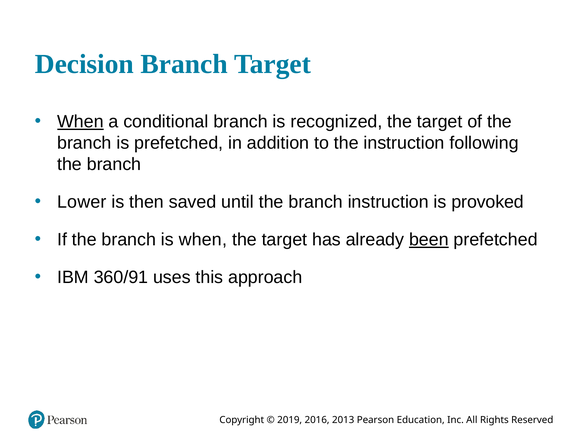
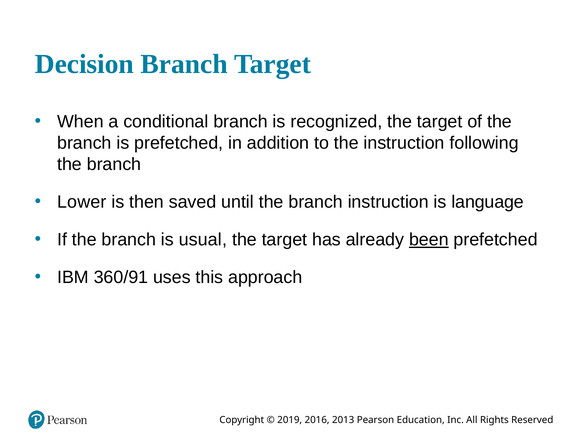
When at (80, 122) underline: present -> none
provoked: provoked -> language
is when: when -> usual
